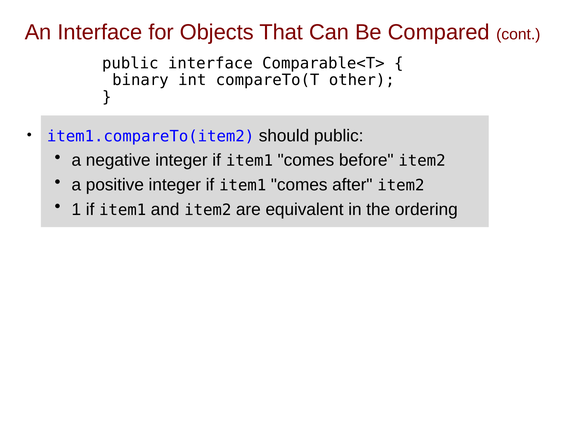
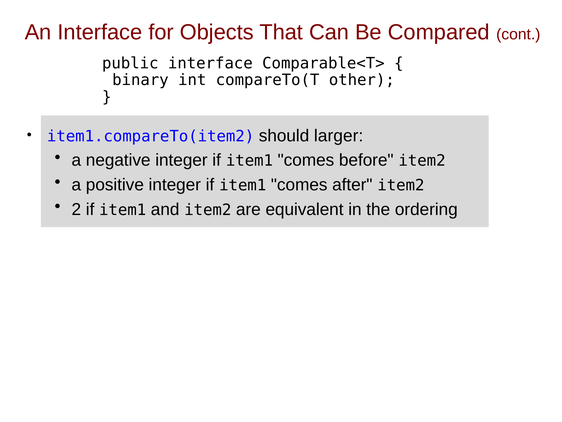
should public: public -> larger
1: 1 -> 2
